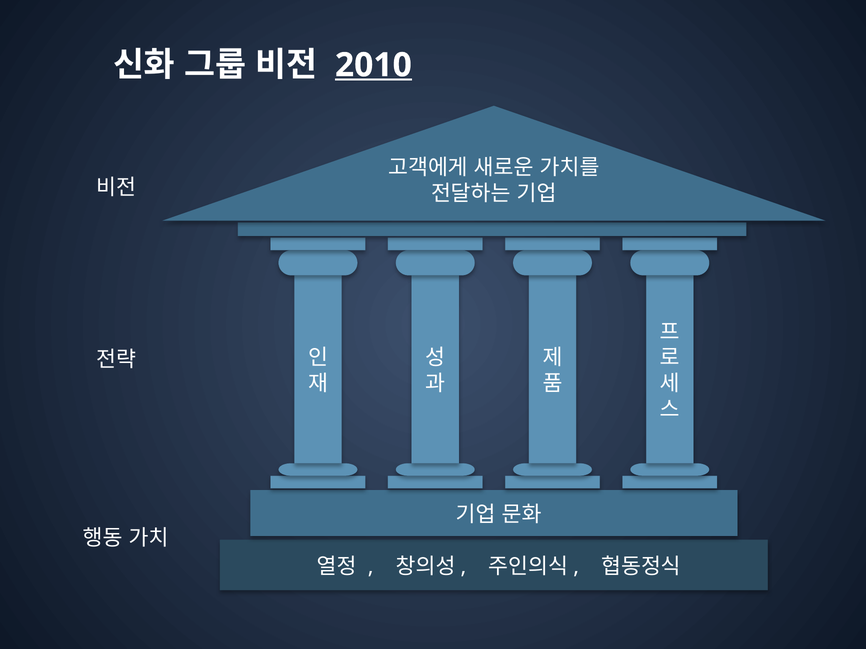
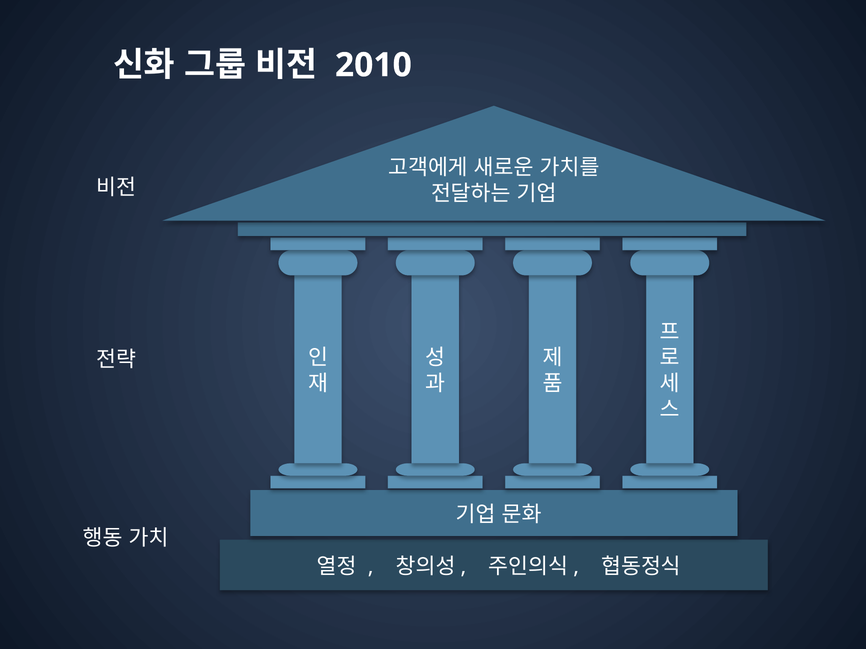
2010 underline: present -> none
